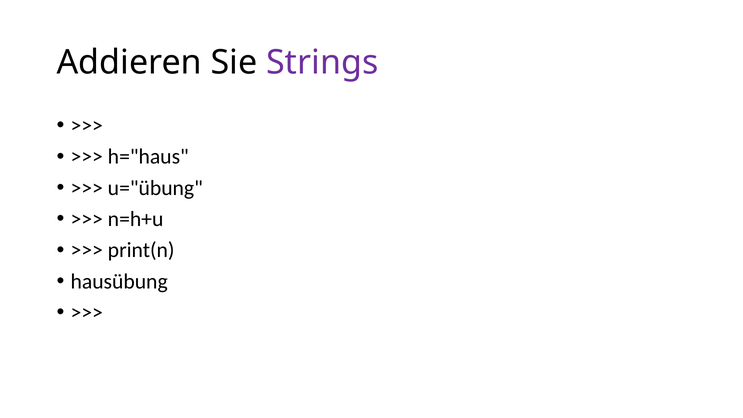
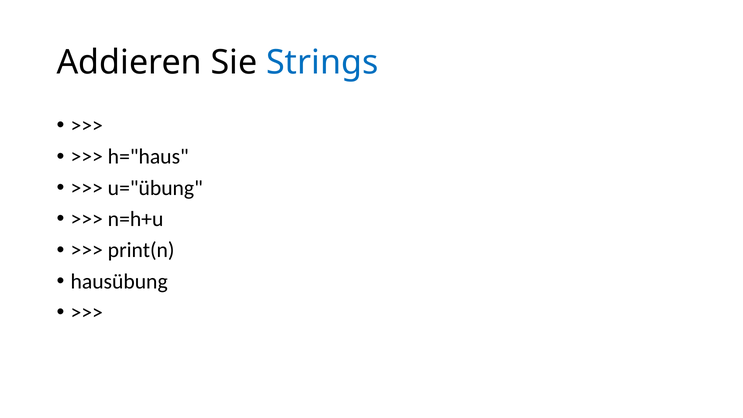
Strings colour: purple -> blue
